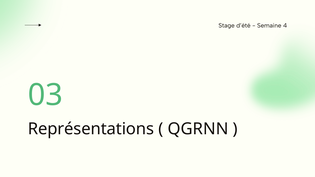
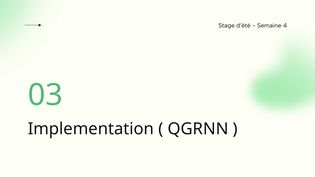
Représentations: Représentations -> Implementation
